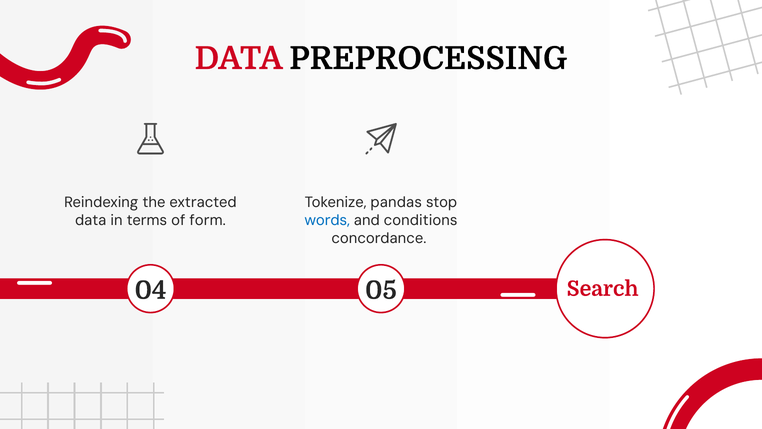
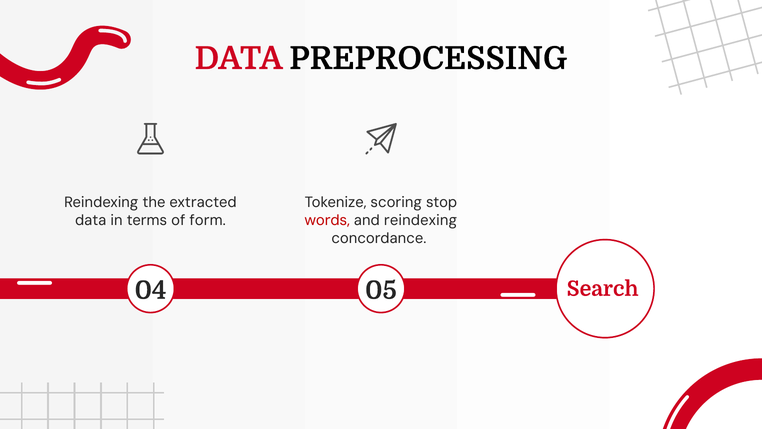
pandas: pandas -> scoring
words colour: blue -> red
and conditions: conditions -> reindexing
